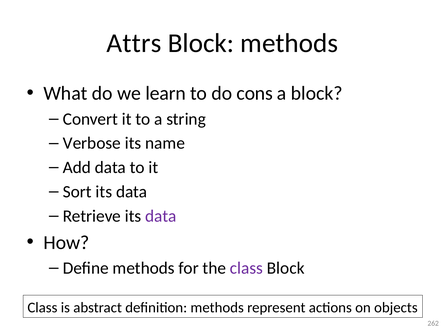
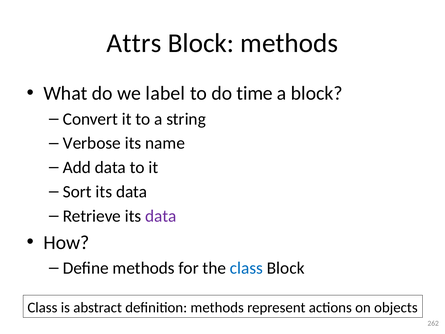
learn: learn -> label
cons: cons -> time
class at (246, 268) colour: purple -> blue
